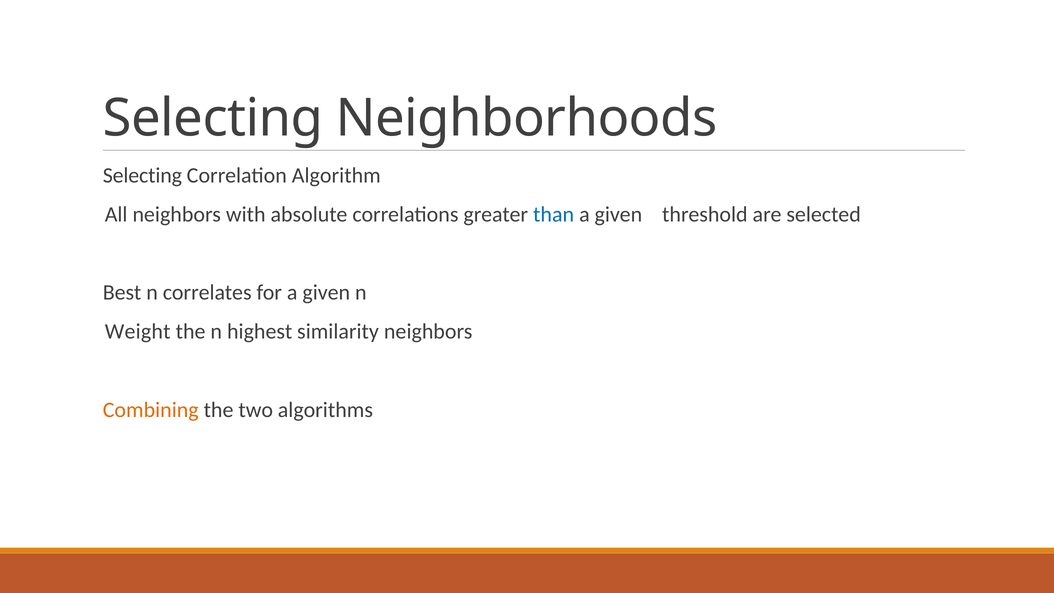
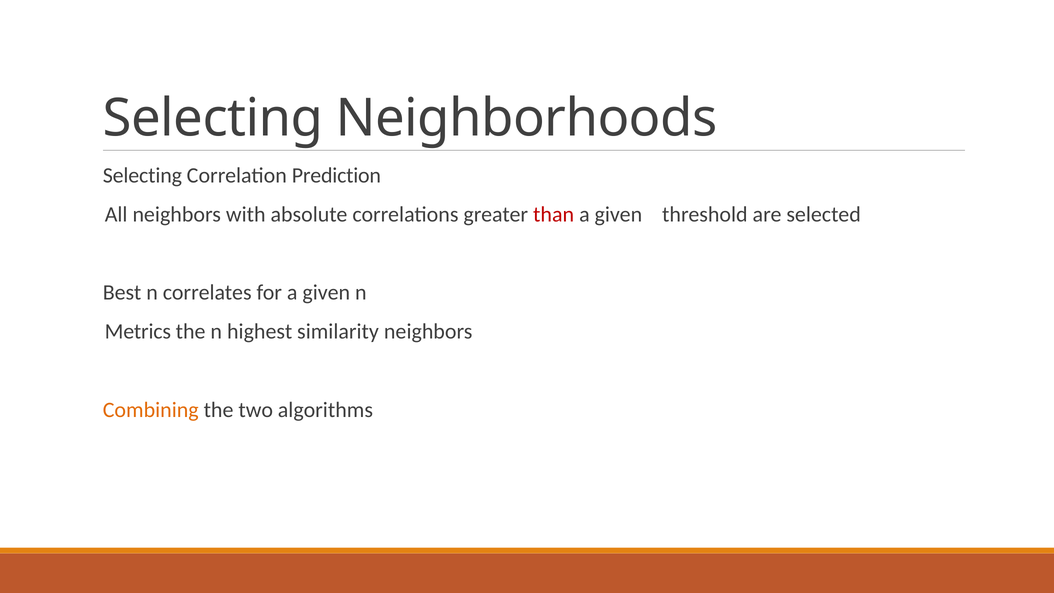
Algorithm: Algorithm -> Prediction
than colour: blue -> red
Weight: Weight -> Metrics
